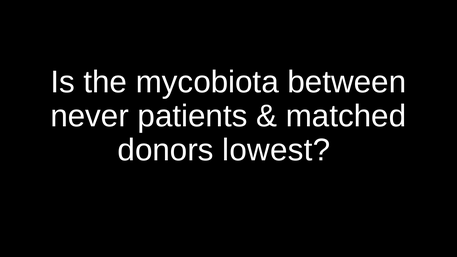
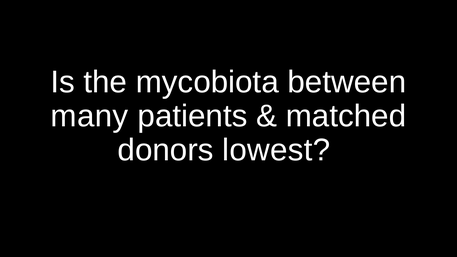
never: never -> many
